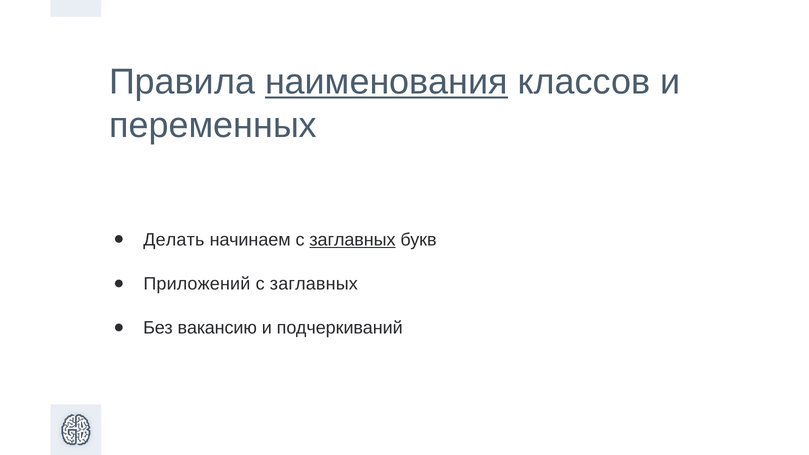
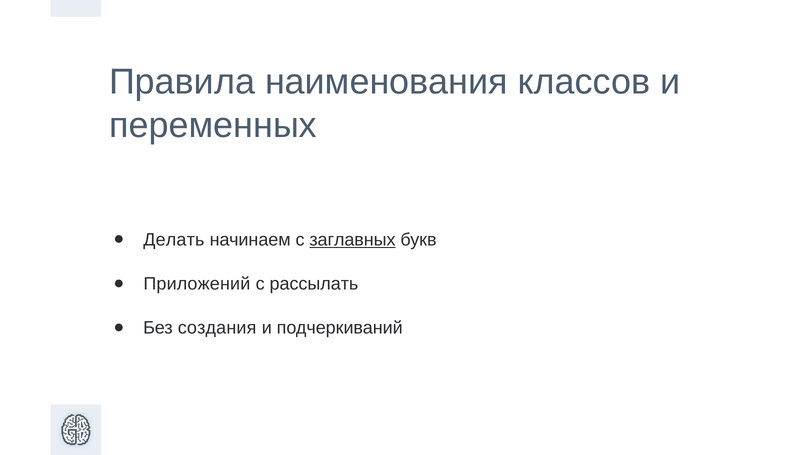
наименования underline: present -> none
заглавных at (314, 284): заглавных -> рассылать
вакансию: вакансию -> создания
